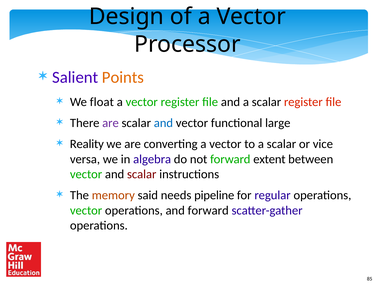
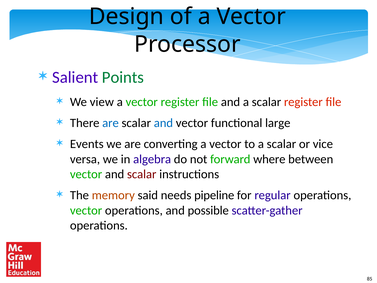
Points colour: orange -> green
float: float -> view
are at (110, 123) colour: purple -> blue
Reality: Reality -> Events
extent: extent -> where
and forward: forward -> possible
